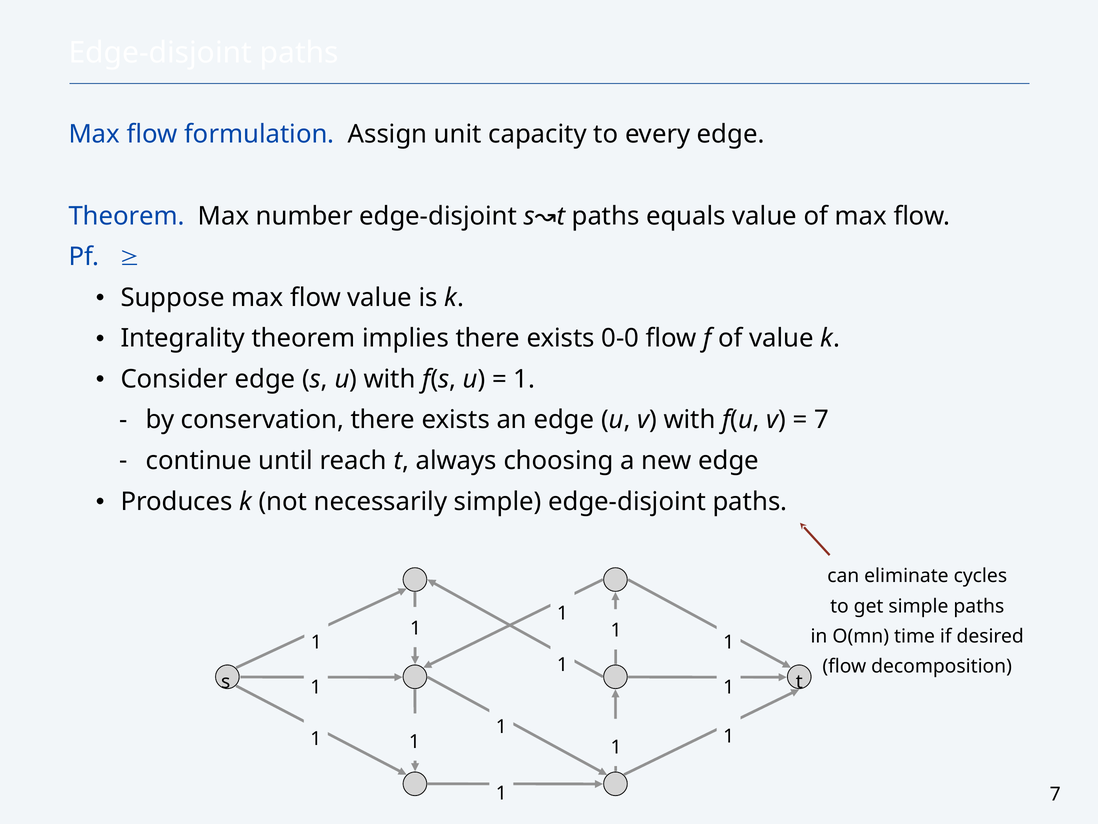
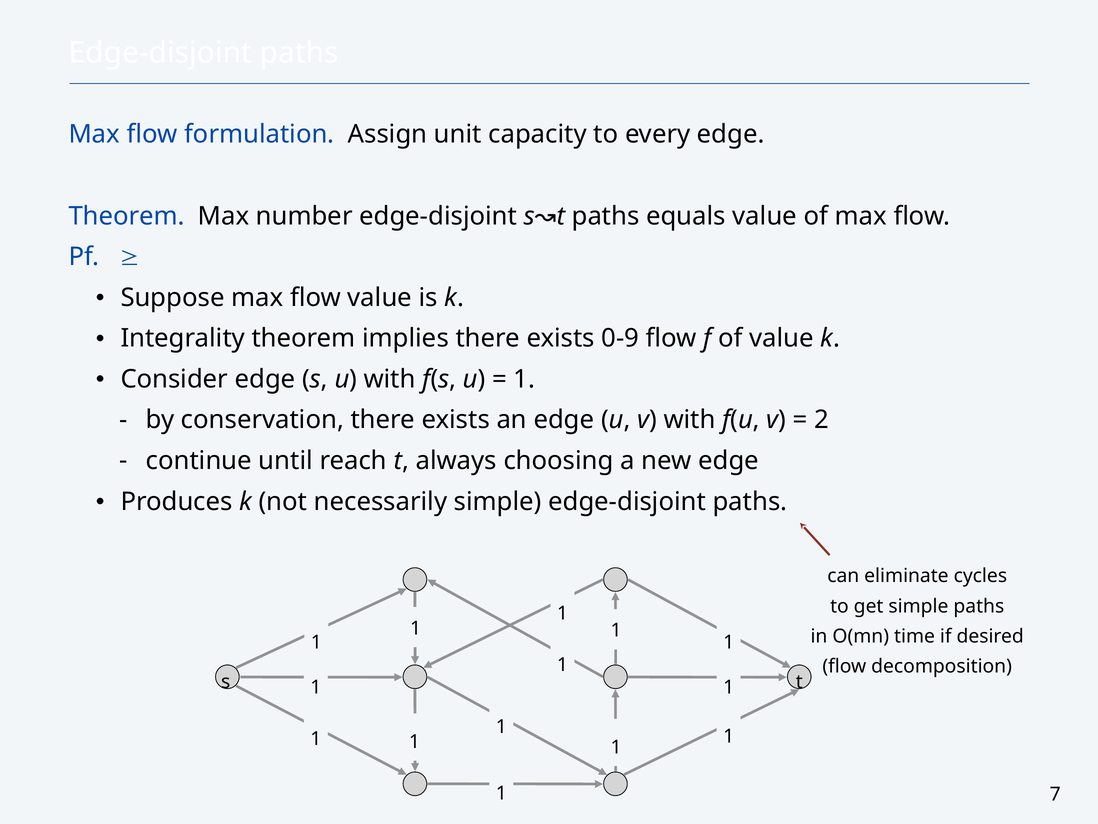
0-0: 0-0 -> 0-9
7 at (822, 420): 7 -> 2
